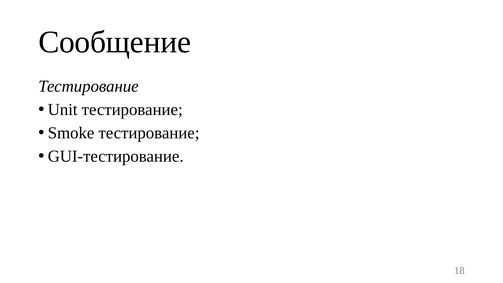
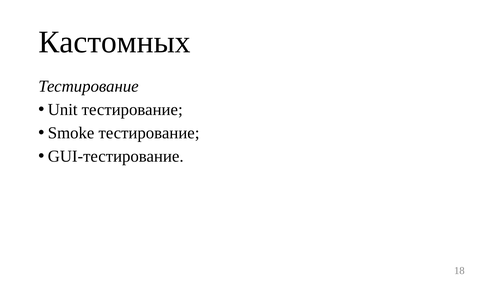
Сообщение: Сообщение -> Кастомных
